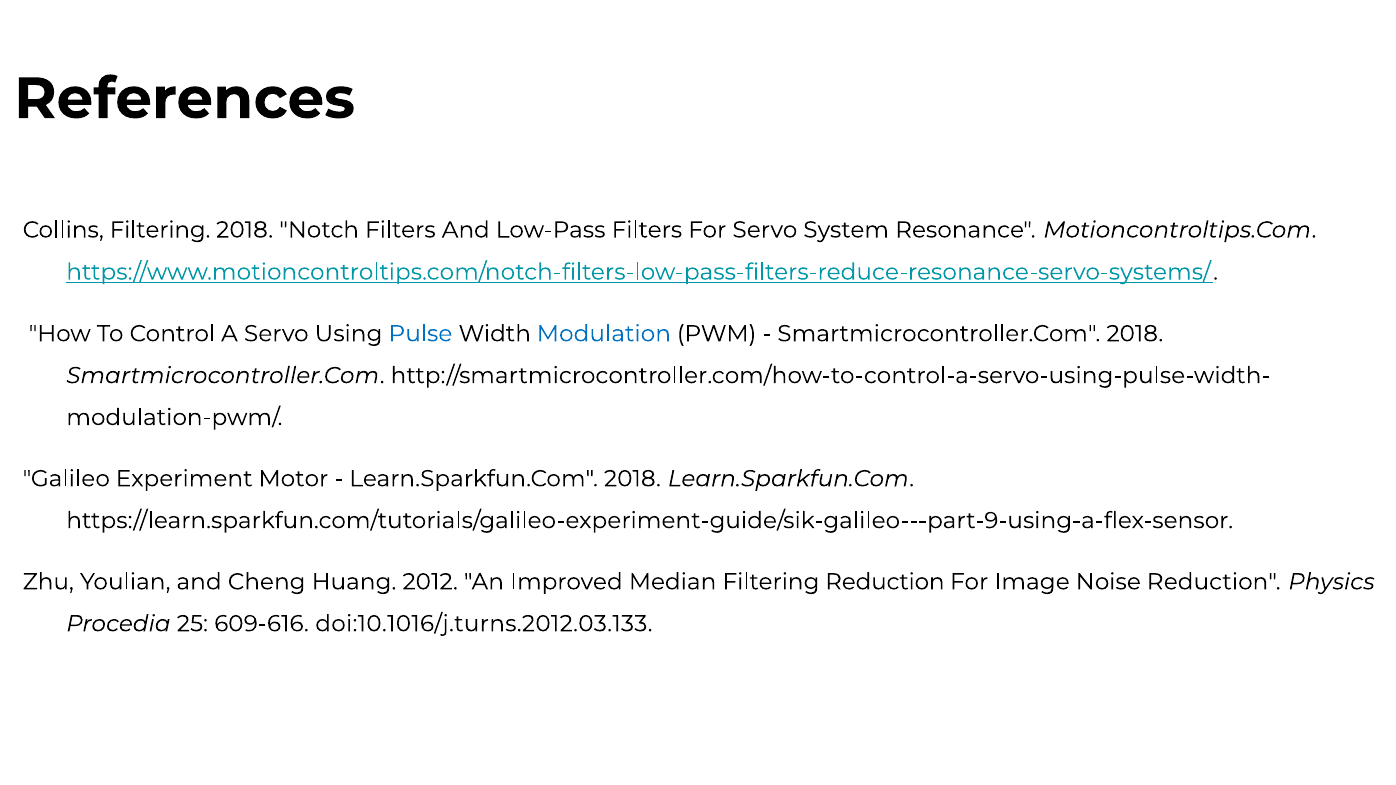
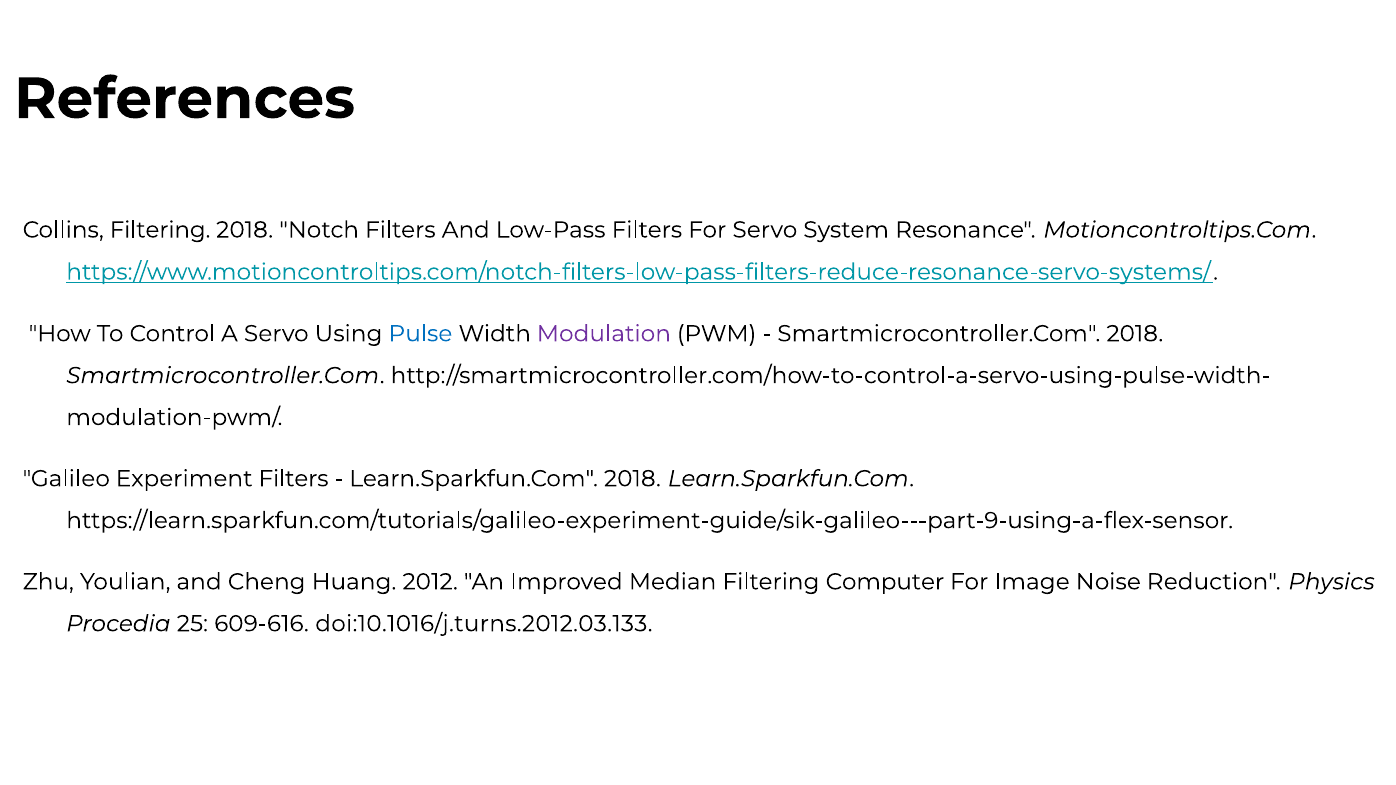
Modulation colour: blue -> purple
Experiment Motor: Motor -> Filters
Filtering Reduction: Reduction -> Computer
